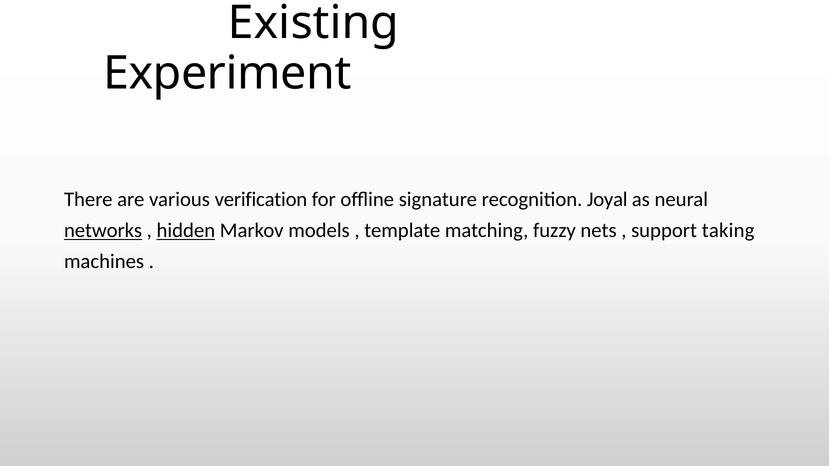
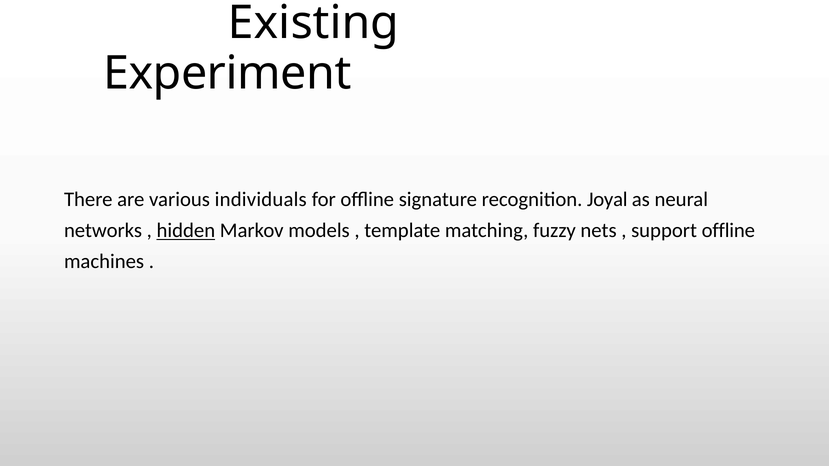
verification: verification -> individuals
networks underline: present -> none
support taking: taking -> offline
